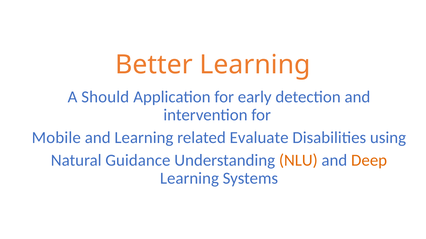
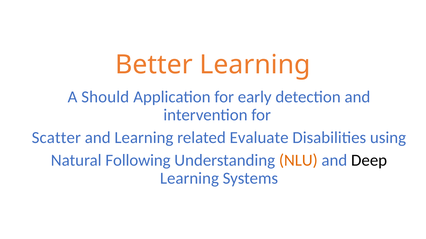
Mobile: Mobile -> Scatter
Guidance: Guidance -> Following
Deep colour: orange -> black
